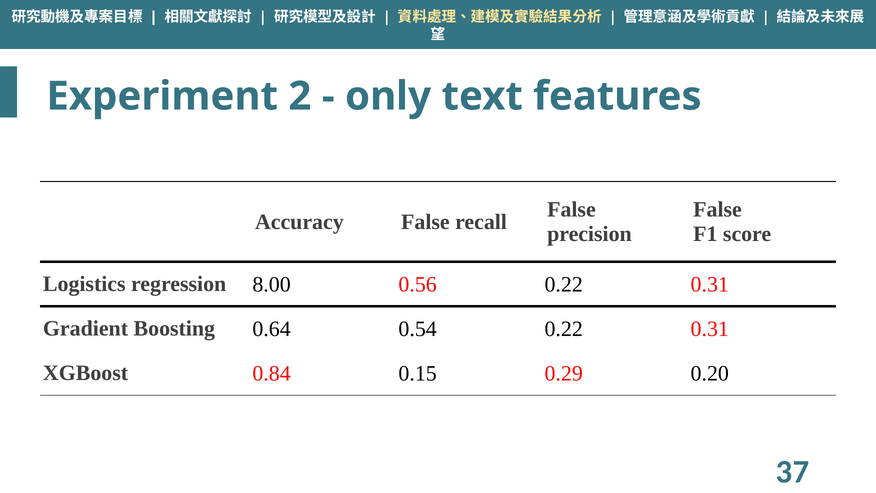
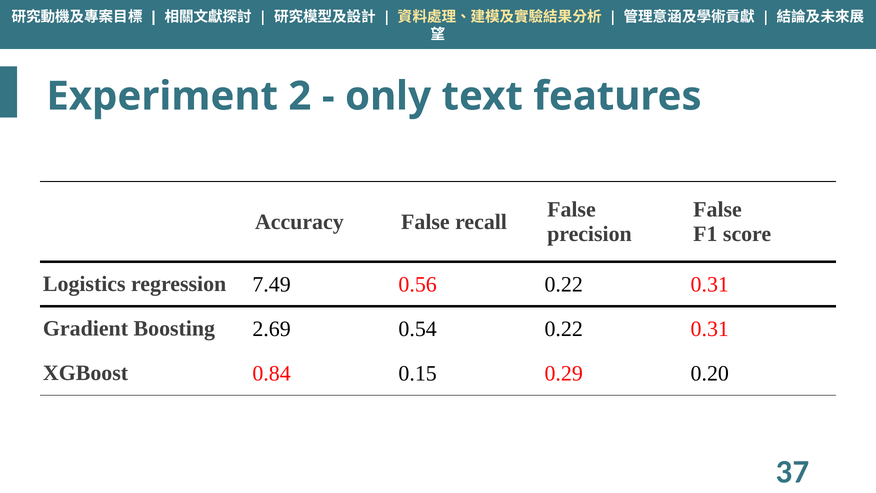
8.00: 8.00 -> 7.49
0.64: 0.64 -> 2.69
